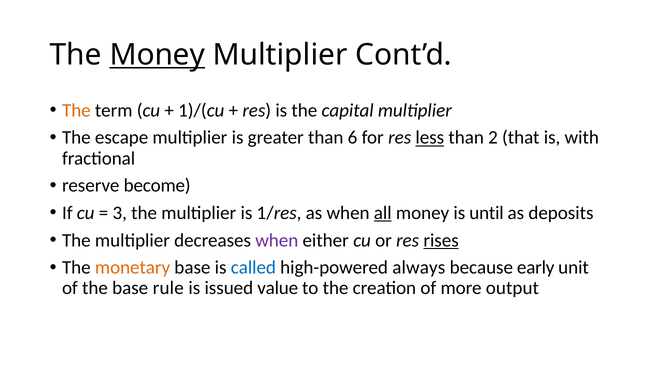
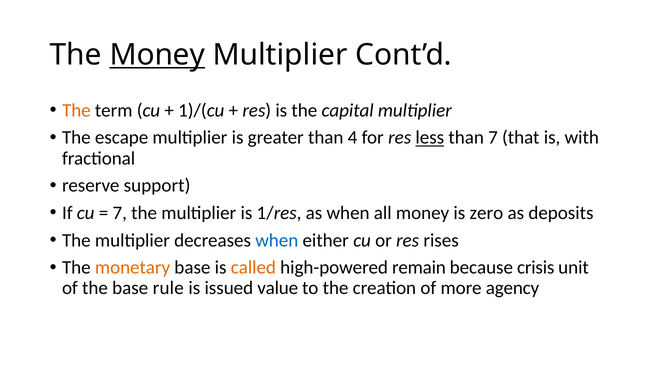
6: 6 -> 4
than 2: 2 -> 7
become: become -> support
3 at (120, 213): 3 -> 7
all underline: present -> none
until: until -> zero
when at (277, 240) colour: purple -> blue
rises underline: present -> none
called colour: blue -> orange
always: always -> remain
early: early -> crisis
output: output -> agency
